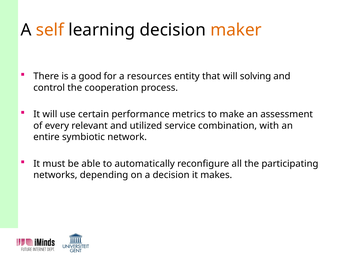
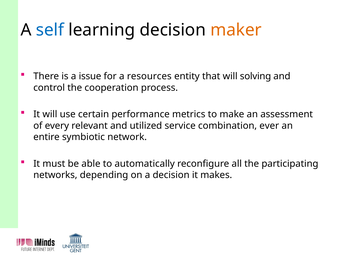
self colour: orange -> blue
good: good -> issue
with: with -> ever
